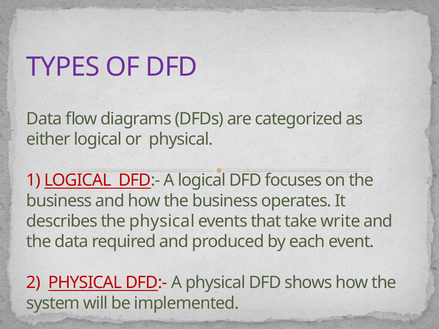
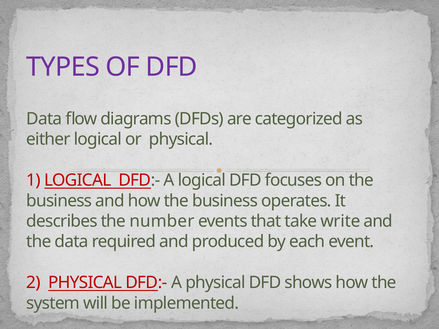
the physical: physical -> number
